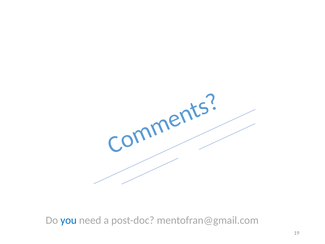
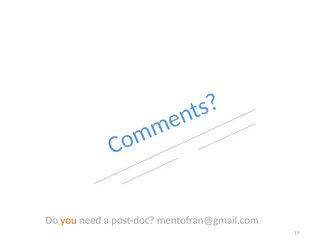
you colour: blue -> orange
